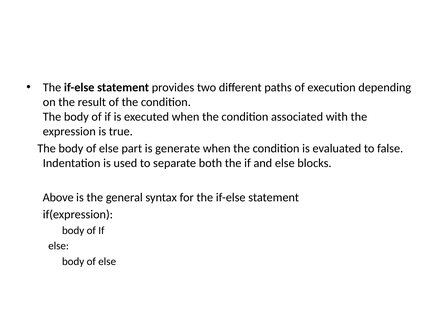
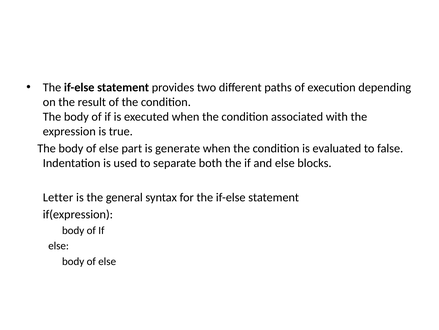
Above: Above -> Letter
